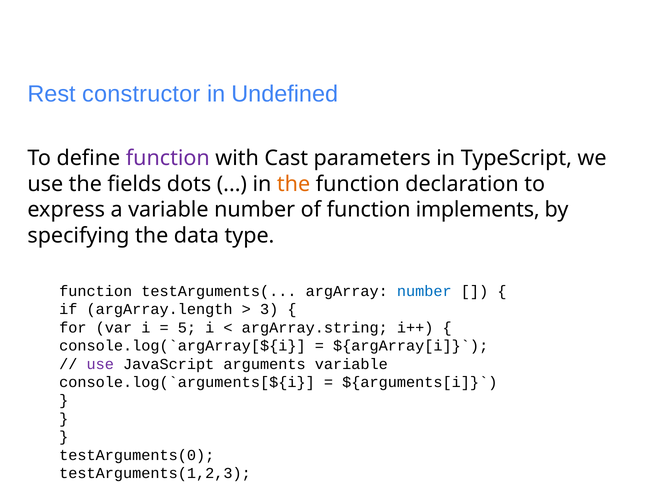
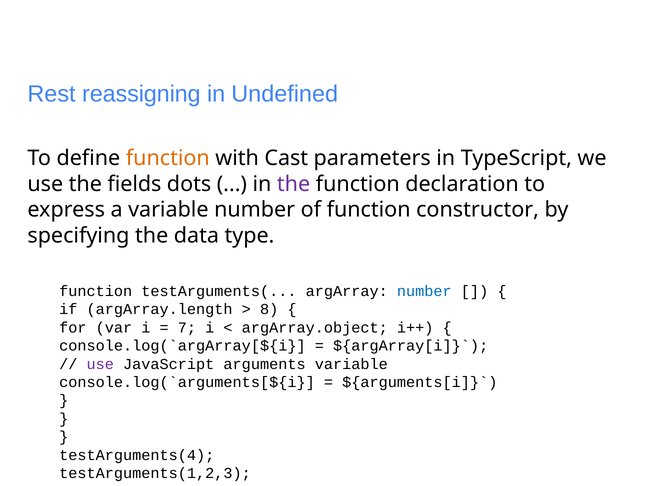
constructor: constructor -> reassigning
function at (168, 159) colour: purple -> orange
the at (294, 184) colour: orange -> purple
implements: implements -> constructor
3: 3 -> 8
5: 5 -> 7
argArray.string: argArray.string -> argArray.object
testArguments(0: testArguments(0 -> testArguments(4
